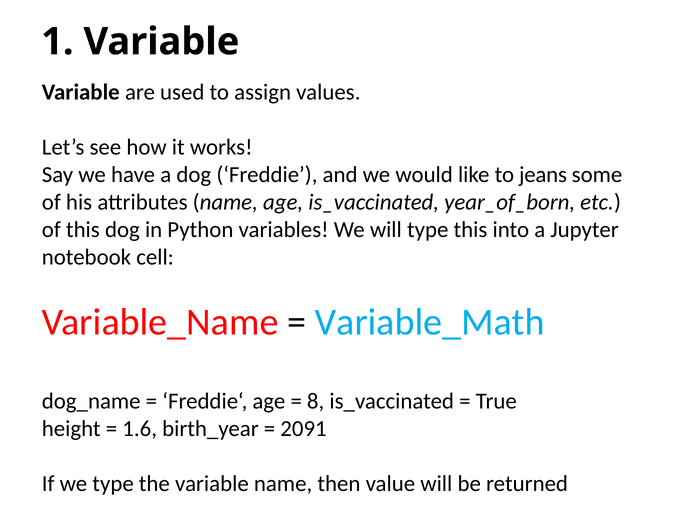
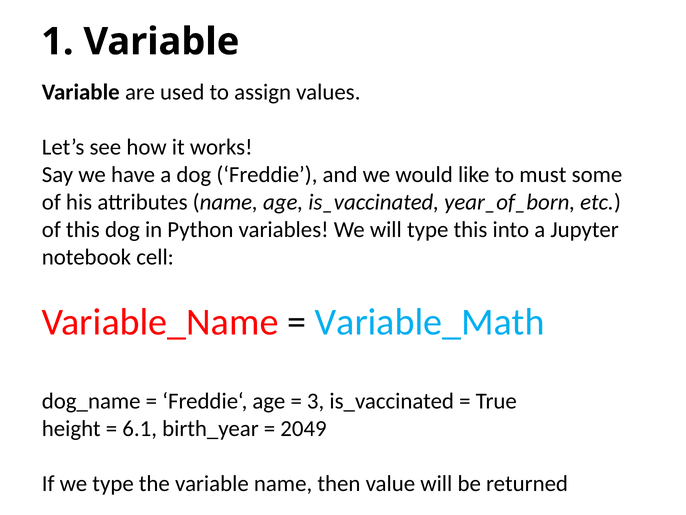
jeans: jeans -> must
8: 8 -> 3
1.6: 1.6 -> 6.1
2091: 2091 -> 2049
